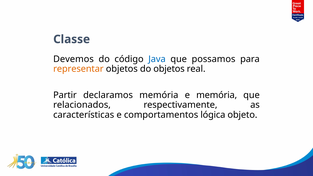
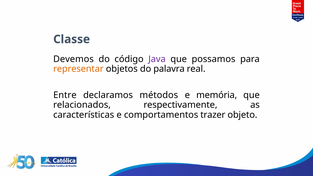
Java colour: blue -> purple
do objetos: objetos -> palavra
Partir: Partir -> Entre
declaramos memória: memória -> métodos
lógica: lógica -> trazer
